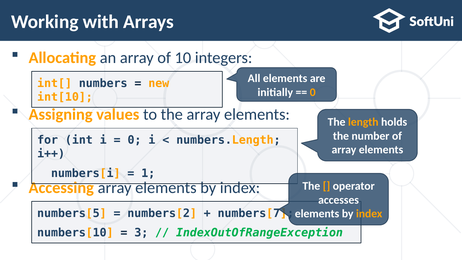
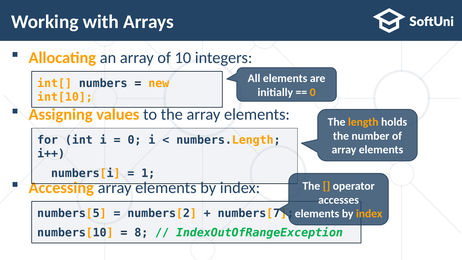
3: 3 -> 8
